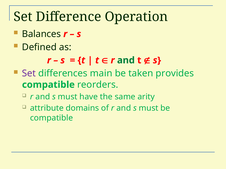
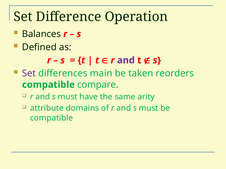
and at (126, 60) colour: green -> purple
provides: provides -> reorders
reorders: reorders -> compare
